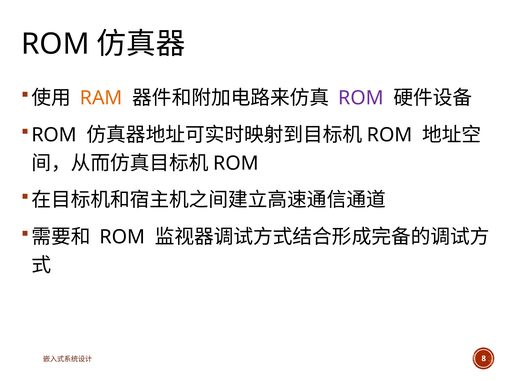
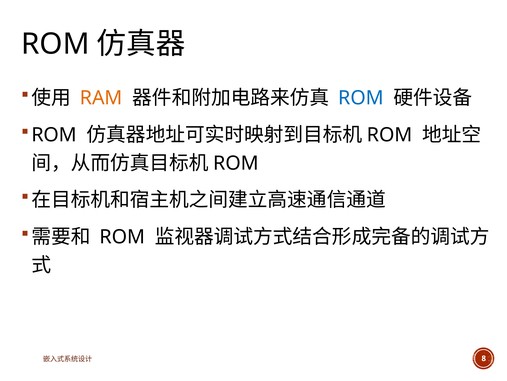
ROM at (361, 98) colour: purple -> blue
